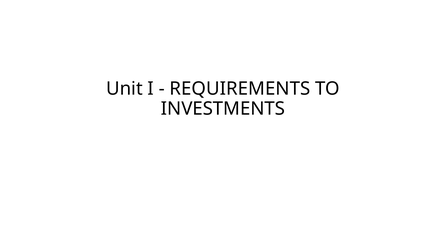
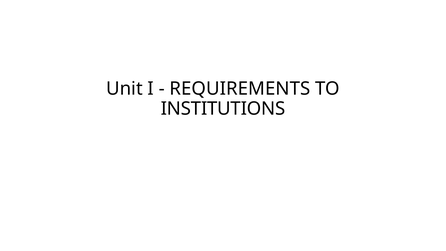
INVESTMENTS: INVESTMENTS -> INSTITUTIONS
